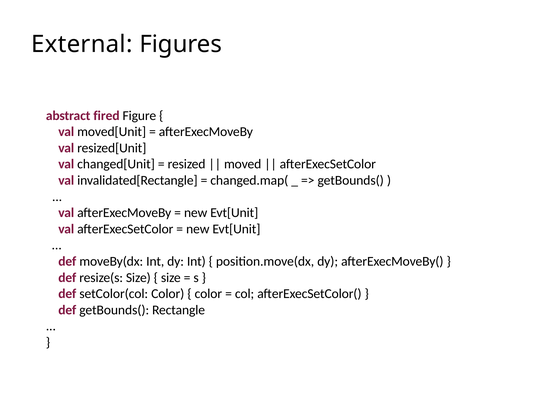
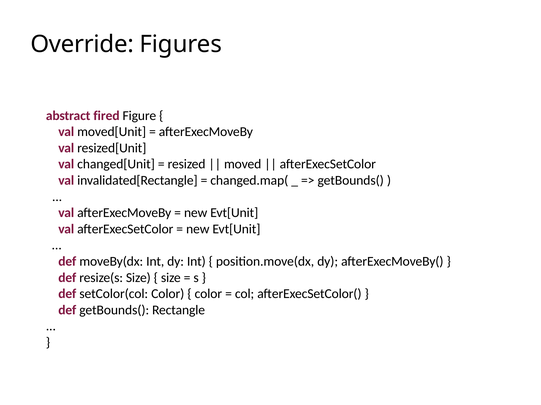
External: External -> Override
